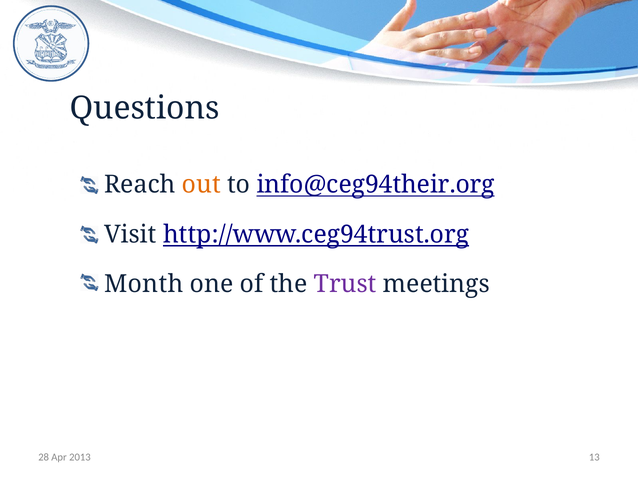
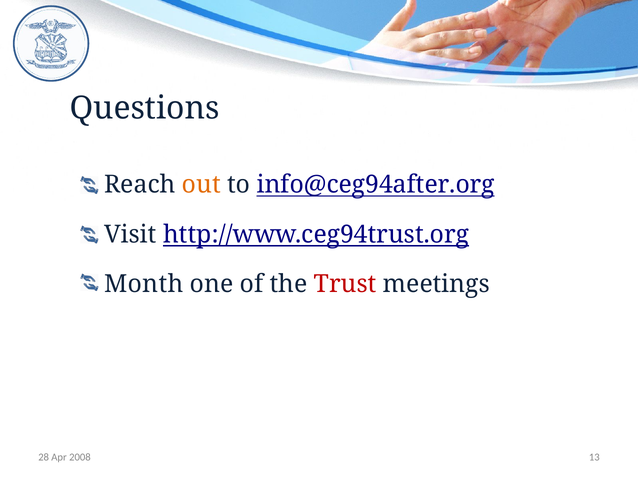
info@ceg94their.org: info@ceg94their.org -> info@ceg94after.org
Trust colour: purple -> red
2013: 2013 -> 2008
